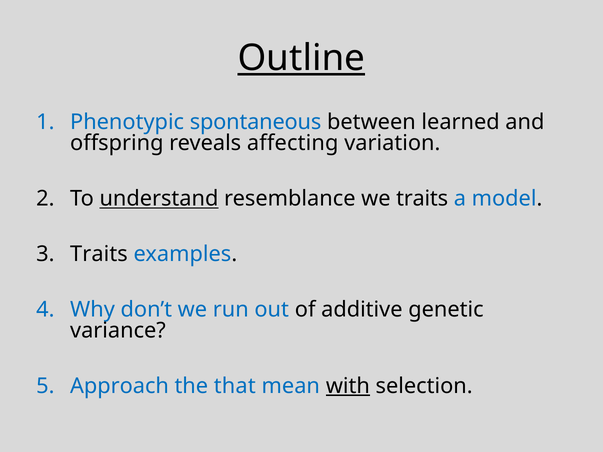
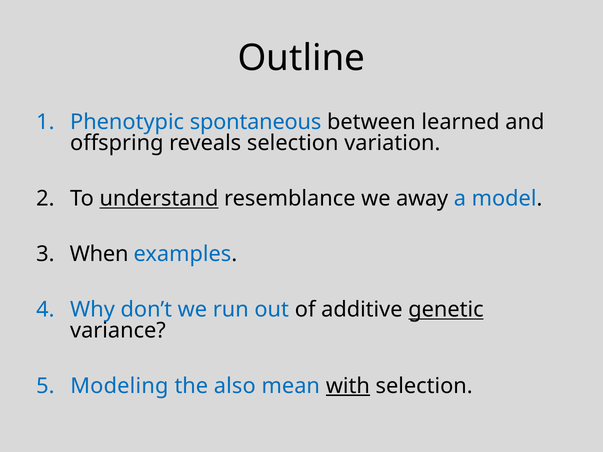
Outline underline: present -> none
reveals affecting: affecting -> selection
we traits: traits -> away
Traits at (99, 254): Traits -> When
genetic underline: none -> present
Approach: Approach -> Modeling
that: that -> also
